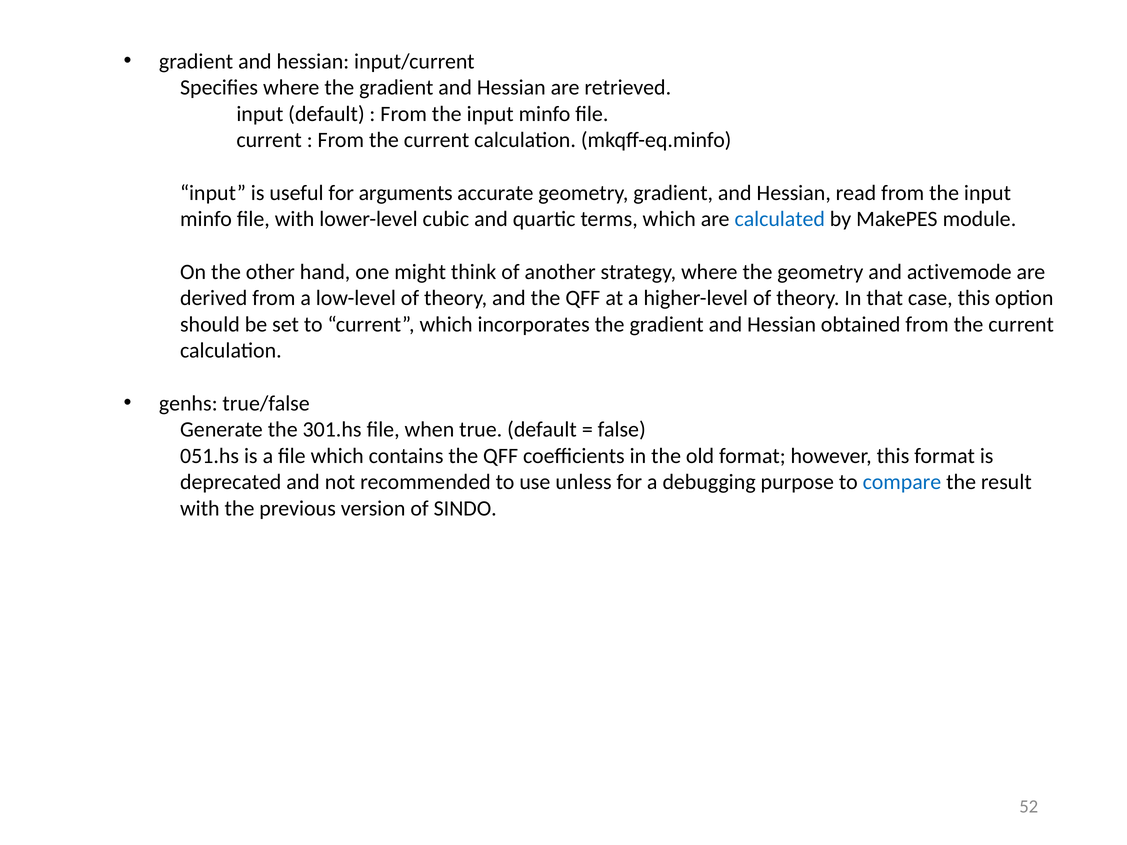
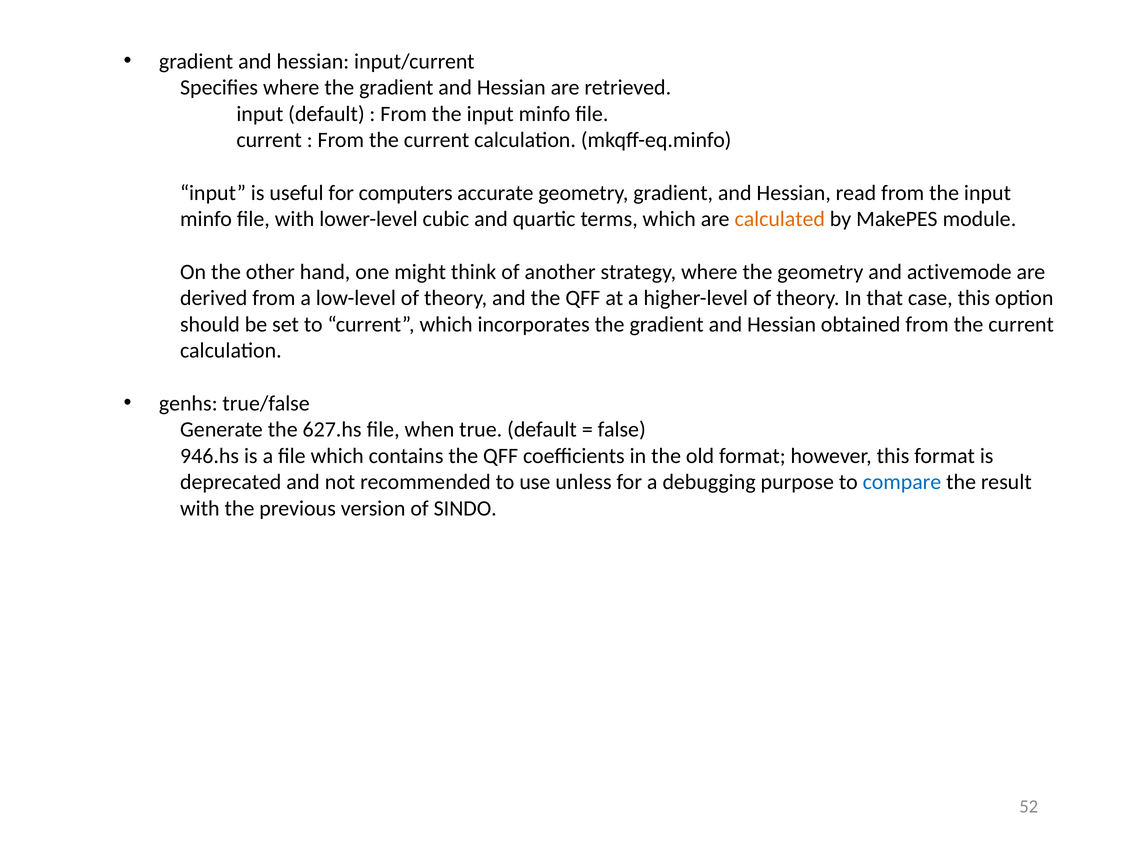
arguments: arguments -> computers
calculated colour: blue -> orange
301.hs: 301.hs -> 627.hs
051.hs: 051.hs -> 946.hs
